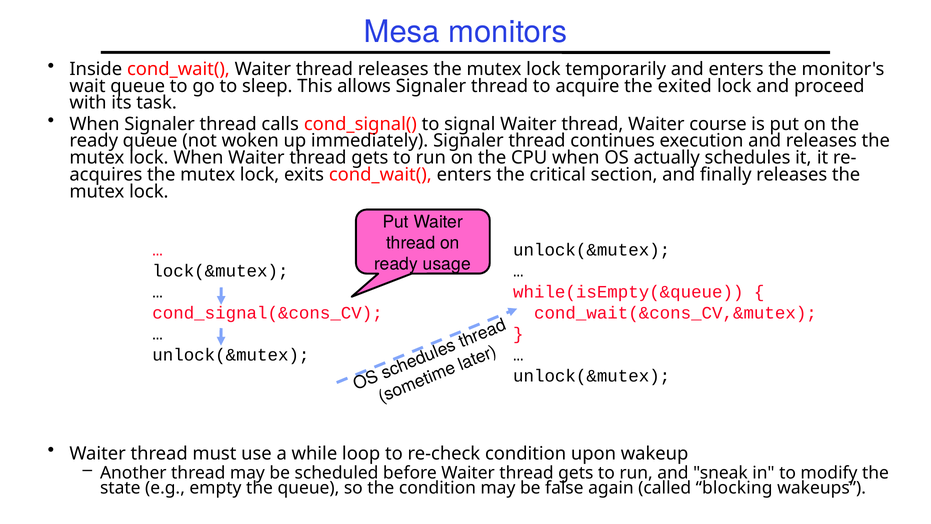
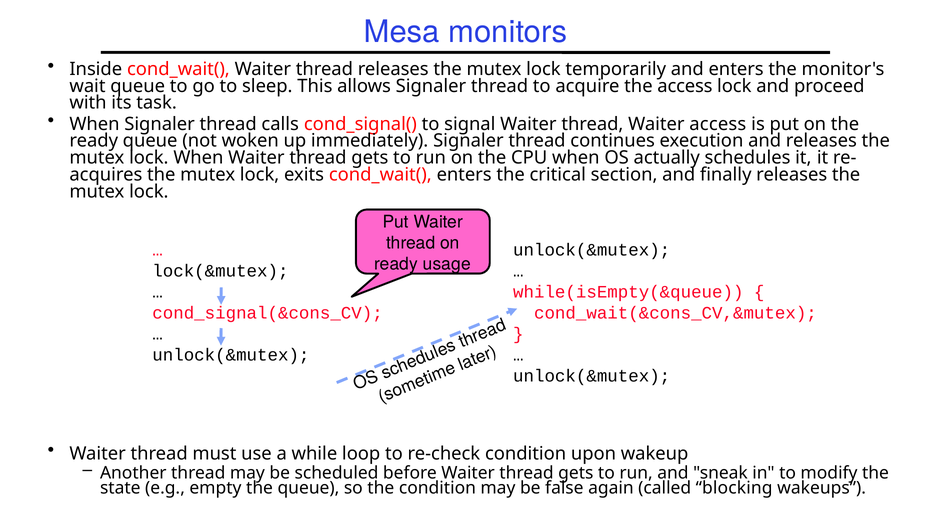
the exited: exited -> access
Waiter course: course -> access
